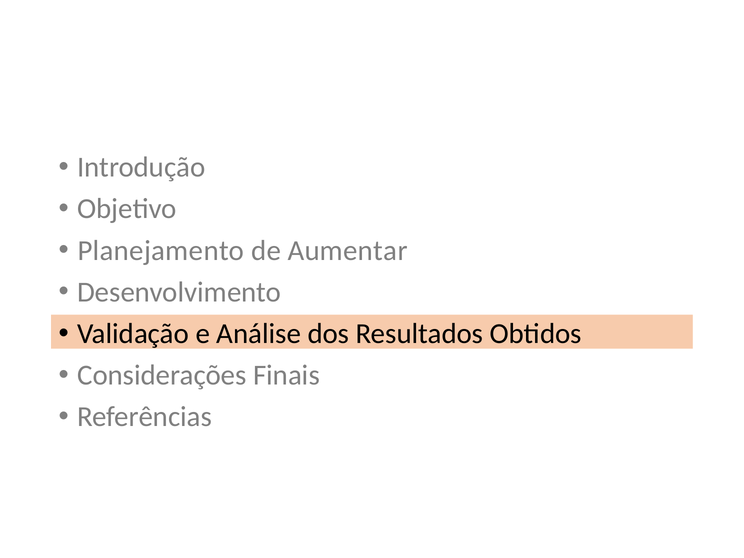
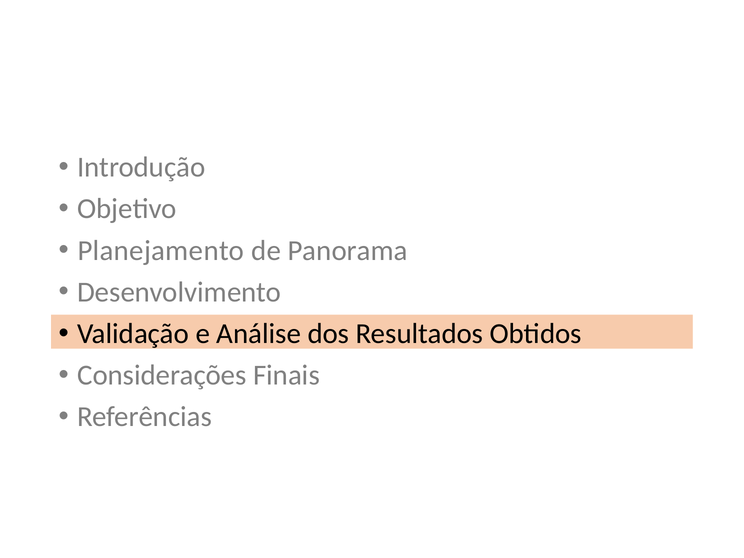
Aumentar: Aumentar -> Panorama
